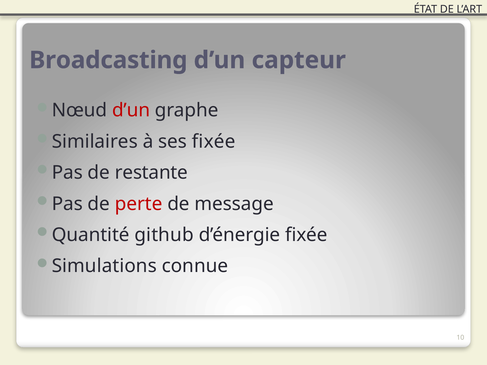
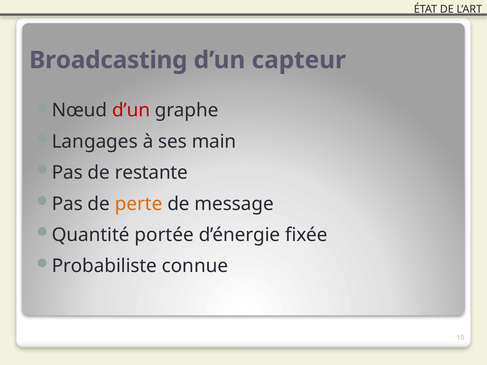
Similaires: Similaires -> Langages
ses fixée: fixée -> main
perte colour: red -> orange
github: github -> portée
Simulations: Simulations -> Probabiliste
